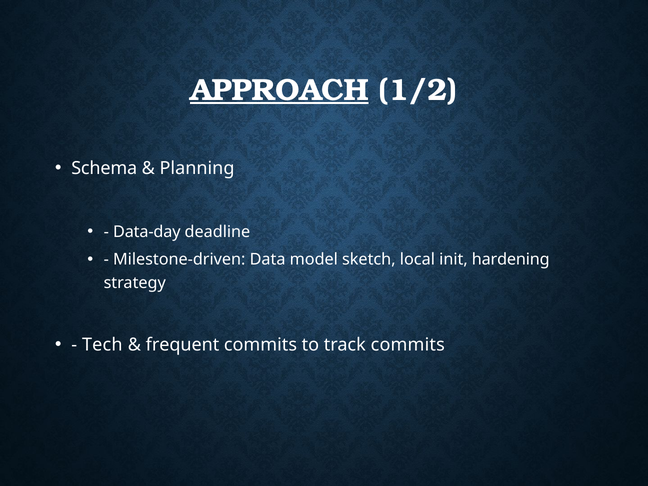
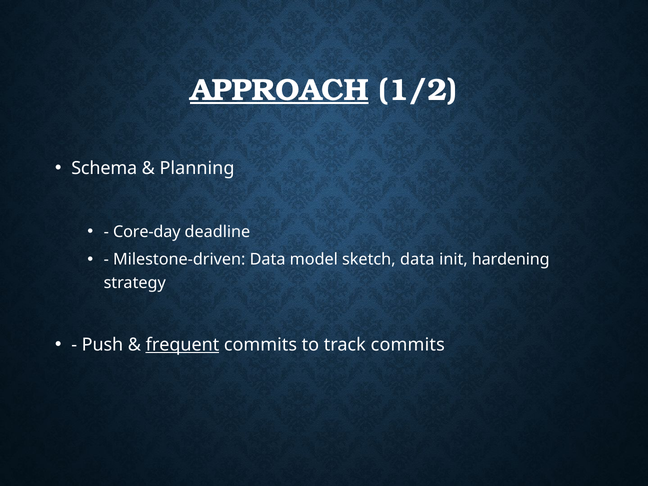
Data-day: Data-day -> Core-day
sketch local: local -> data
Tech: Tech -> Push
frequent underline: none -> present
